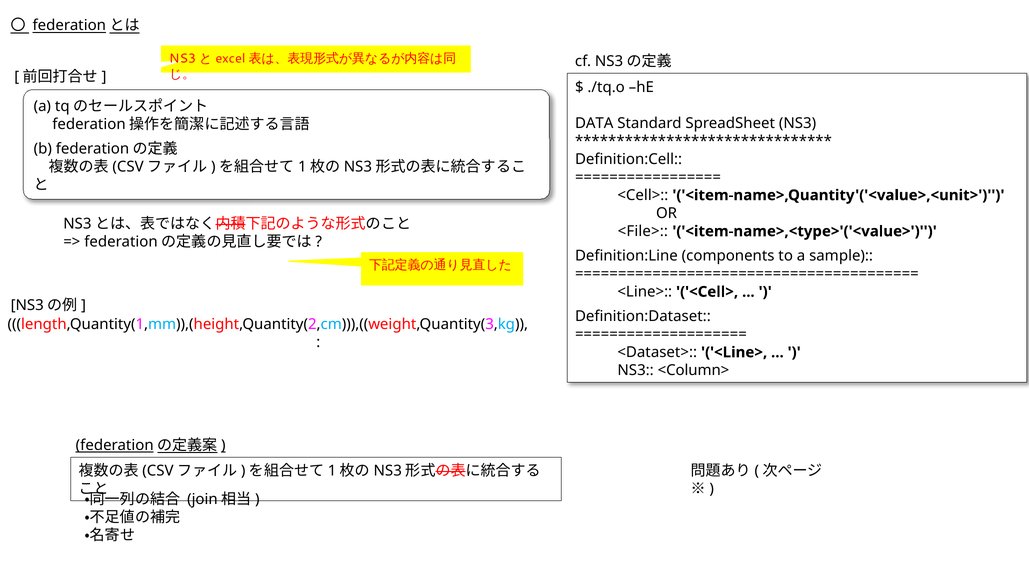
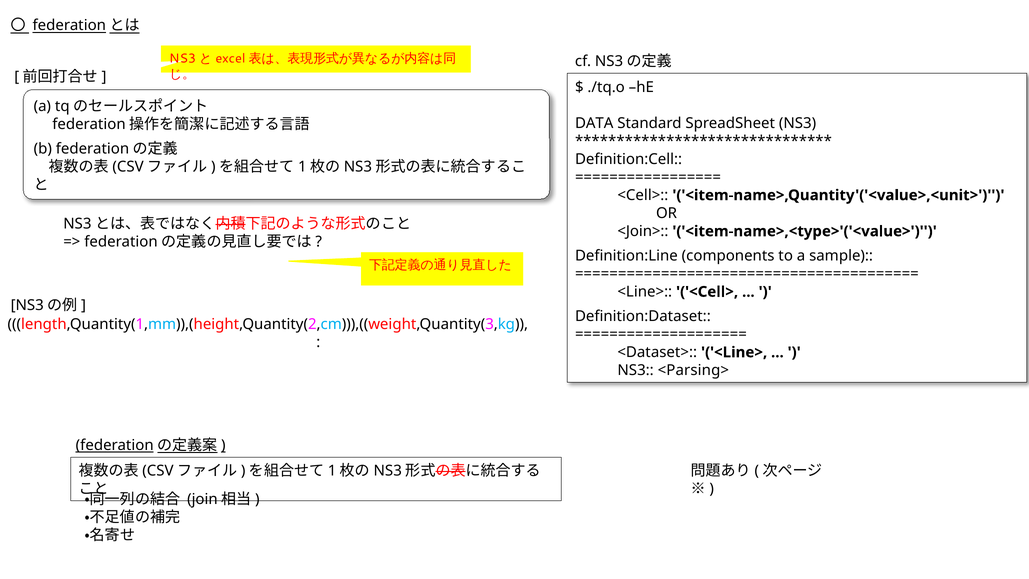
<File>: <File> -> <Join>
<Column>: <Column> -> <Parsing>
